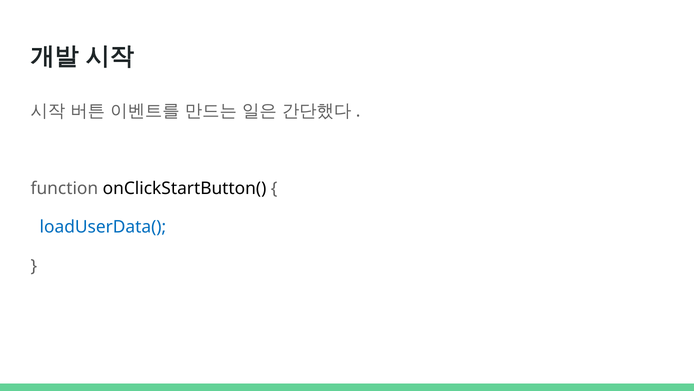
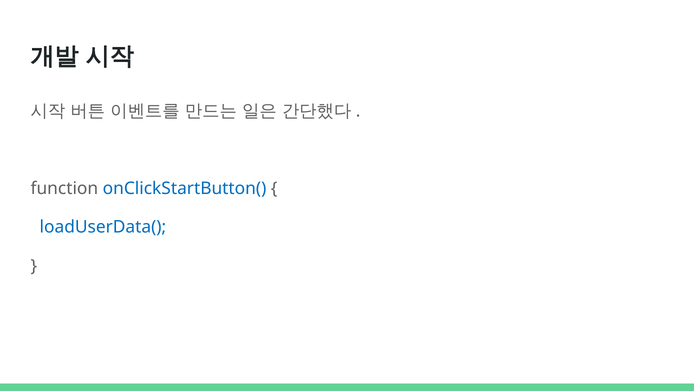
onClickStartButton( colour: black -> blue
